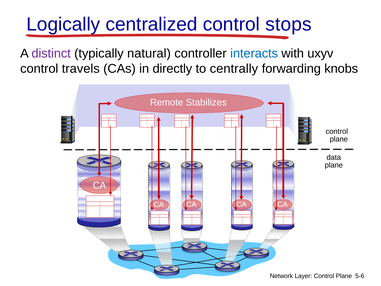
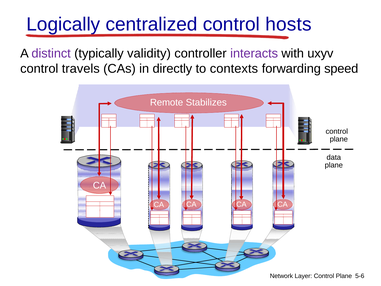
stops: stops -> hosts
natural: natural -> validity
interacts colour: blue -> purple
centrally: centrally -> contexts
knobs: knobs -> speed
